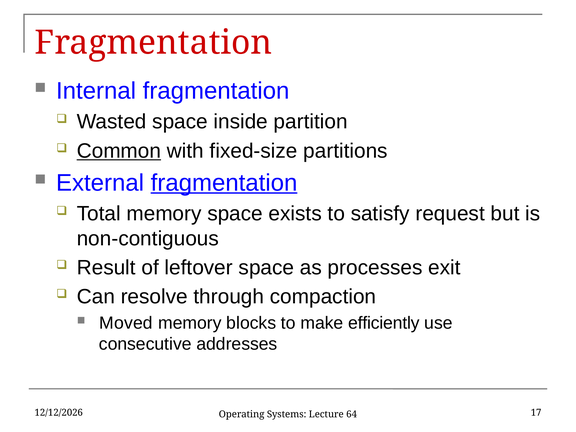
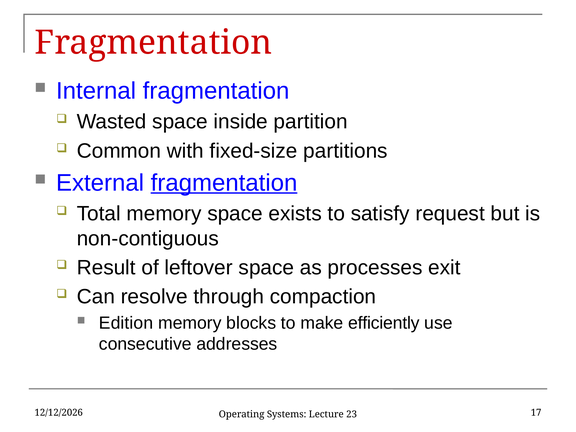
Common underline: present -> none
Moved: Moved -> Edition
64: 64 -> 23
